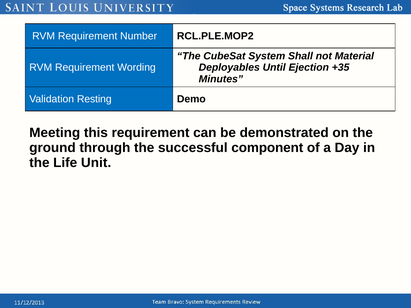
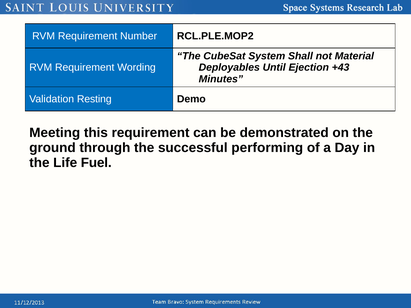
+35: +35 -> +43
component: component -> performing
Unit: Unit -> Fuel
